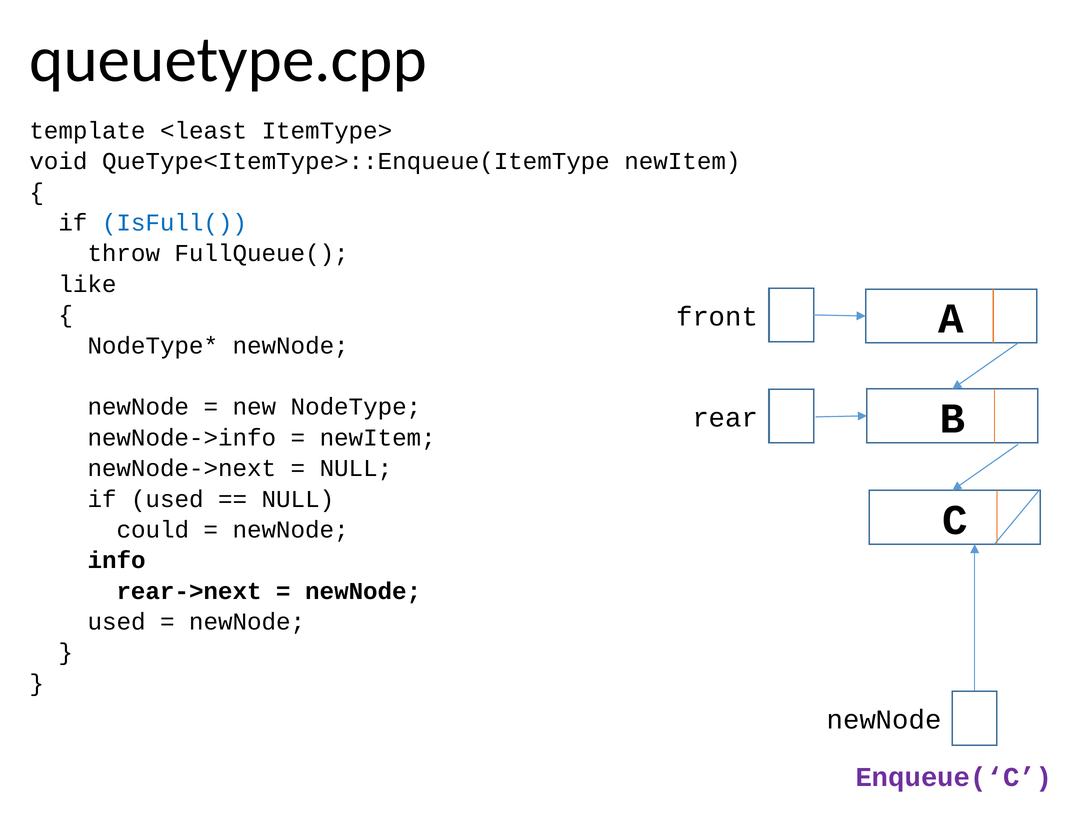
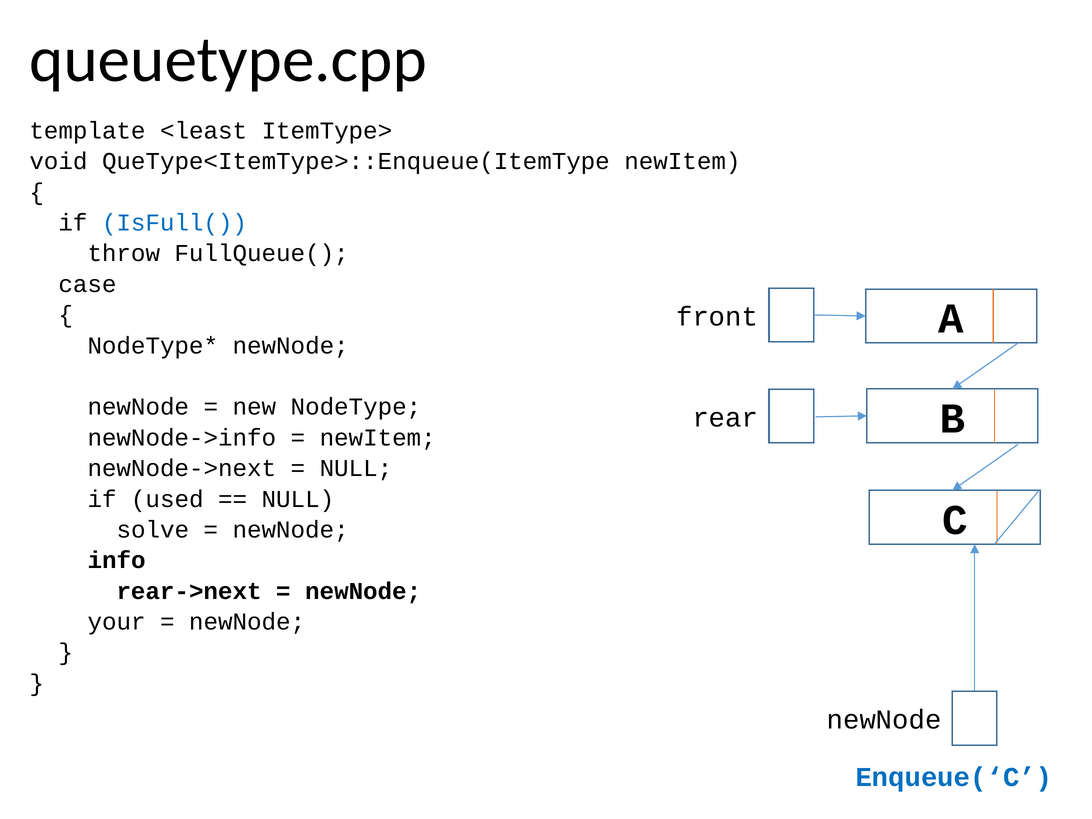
like: like -> case
could: could -> solve
used at (117, 622): used -> your
Enqueue(‘C colour: purple -> blue
